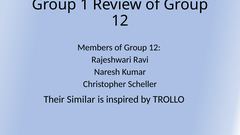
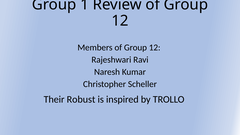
Similar: Similar -> Robust
